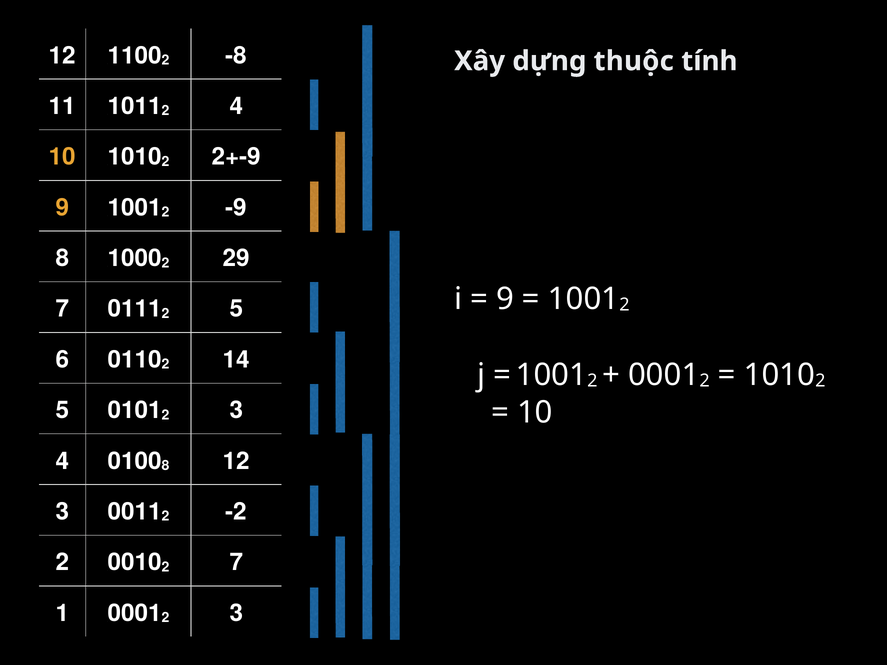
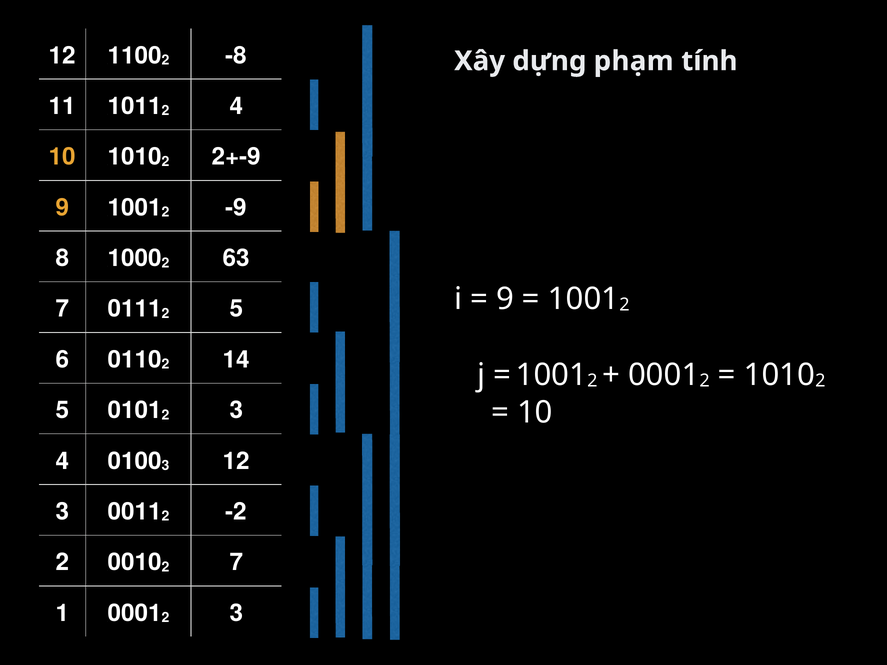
thuộc: thuộc -> phạm
29: 29 -> 63
8 at (165, 466): 8 -> 3
